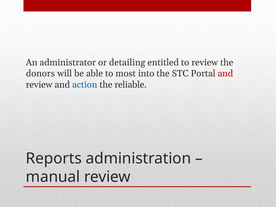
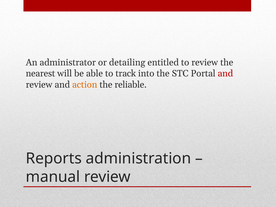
donors: donors -> nearest
most: most -> track
action colour: blue -> orange
